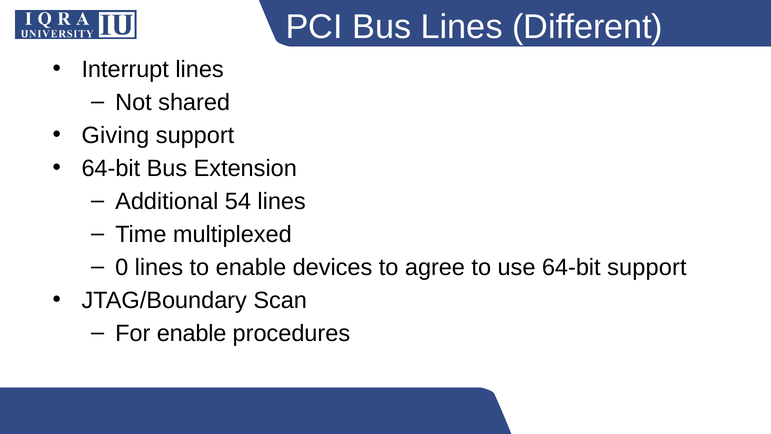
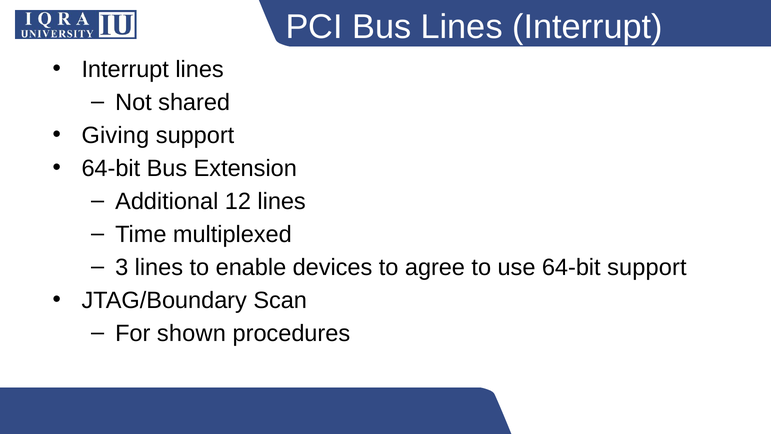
Lines Different: Different -> Interrupt
54: 54 -> 12
0: 0 -> 3
For enable: enable -> shown
